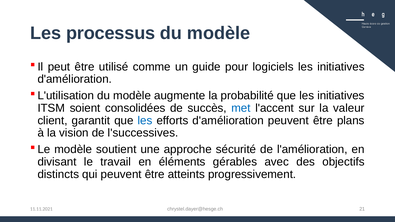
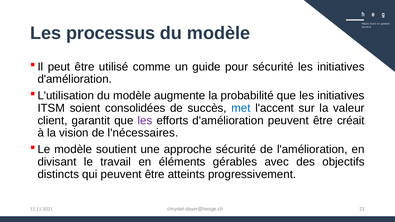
pour logiciels: logiciels -> sécurité
les at (145, 121) colour: blue -> purple
plans: plans -> créait
l'successives: l'successives -> l'nécessaires
